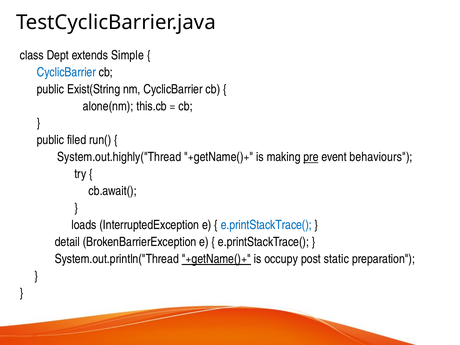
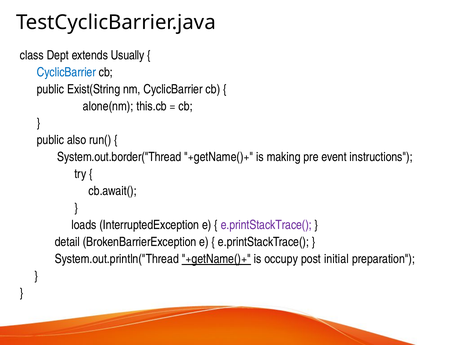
Simple: Simple -> Usually
filed: filed -> also
System.out.highly("Thread: System.out.highly("Thread -> System.out.border("Thread
pre underline: present -> none
behaviours: behaviours -> instructions
e.printStackTrace( at (266, 225) colour: blue -> purple
static: static -> initial
